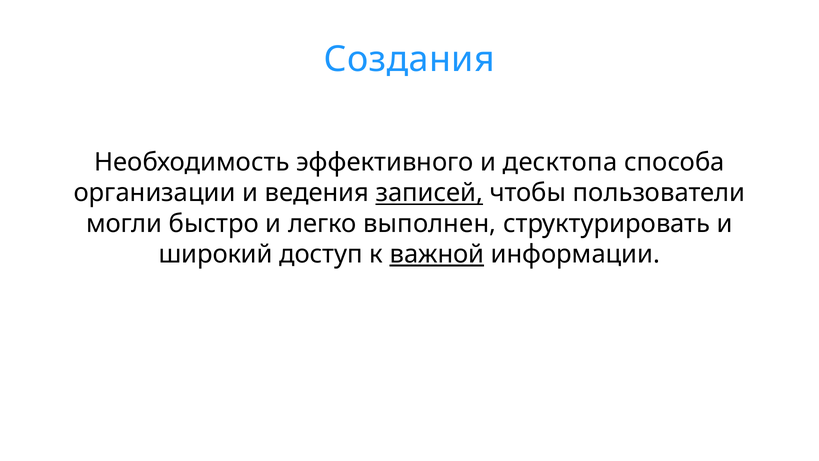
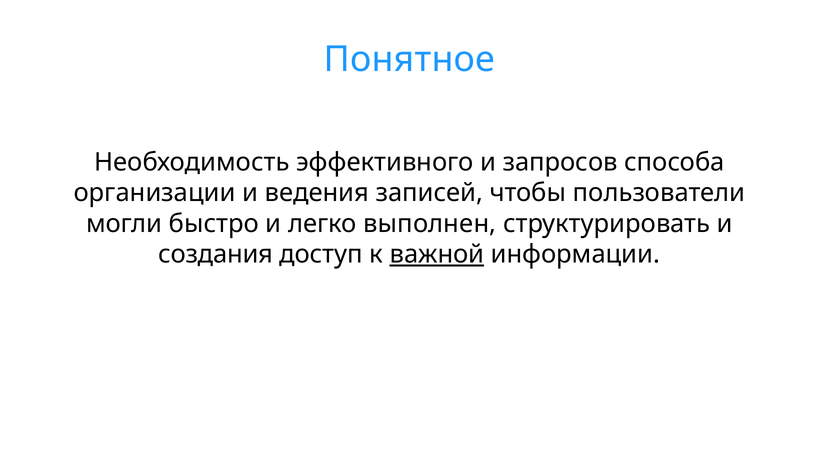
Создания: Создания -> Понятное
десктопа: десктопа -> запросов
записей underline: present -> none
широкий: широкий -> создания
